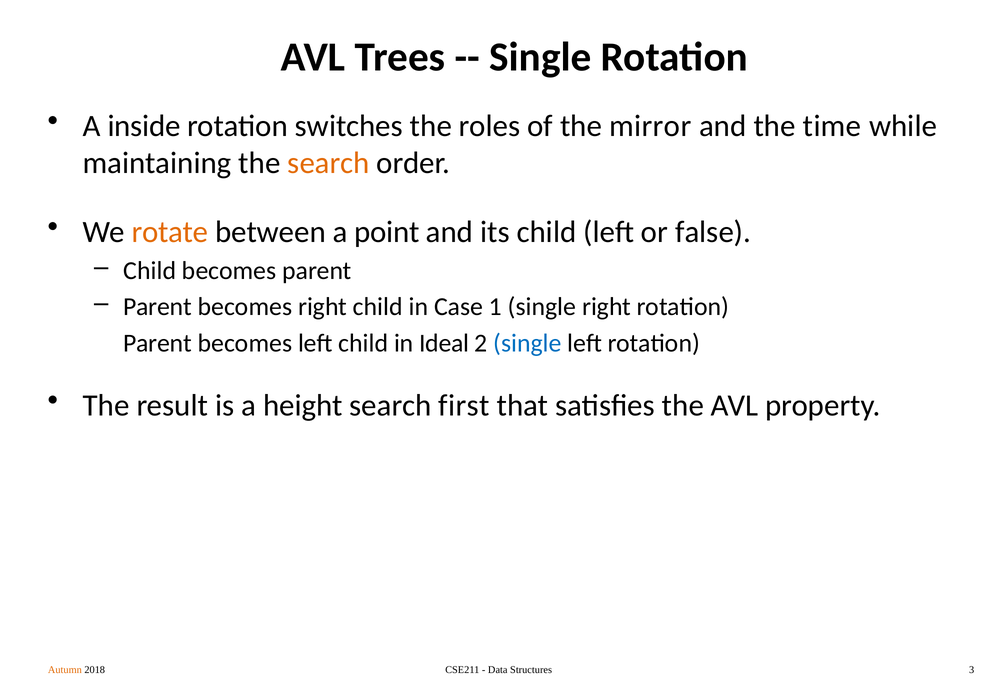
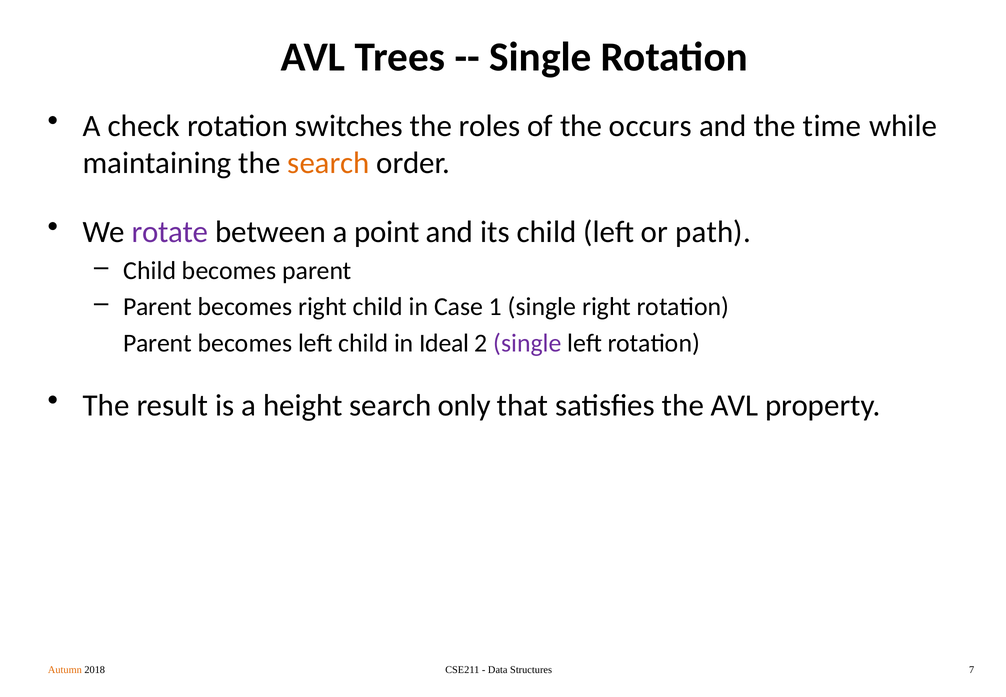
inside: inside -> check
mirror: mirror -> occurs
rotate colour: orange -> purple
false: false -> path
single at (527, 343) colour: blue -> purple
first: first -> only
3: 3 -> 7
